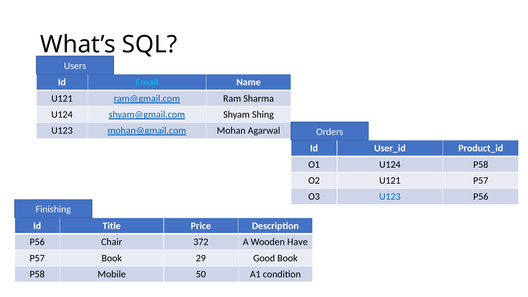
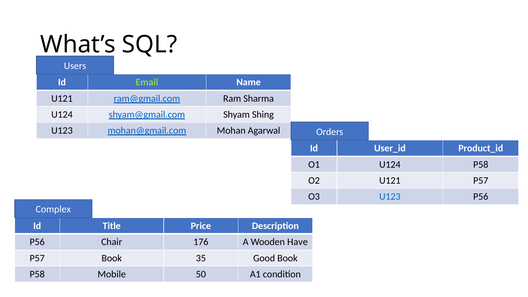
Email colour: light blue -> light green
Finishing: Finishing -> Complex
372: 372 -> 176
29: 29 -> 35
